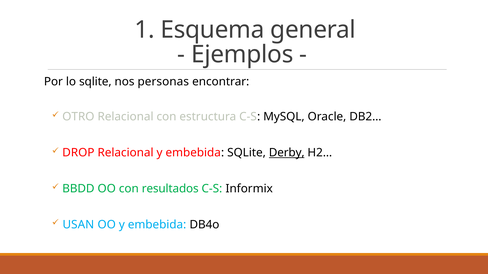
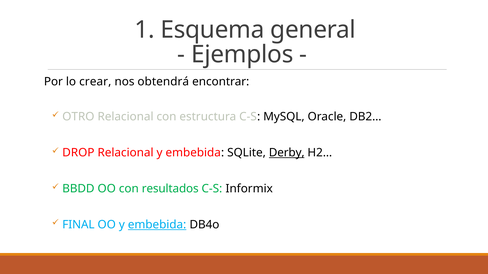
lo sqlite: sqlite -> crear
personas: personas -> obtendrá
USAN: USAN -> FINAL
embebida at (157, 225) underline: none -> present
